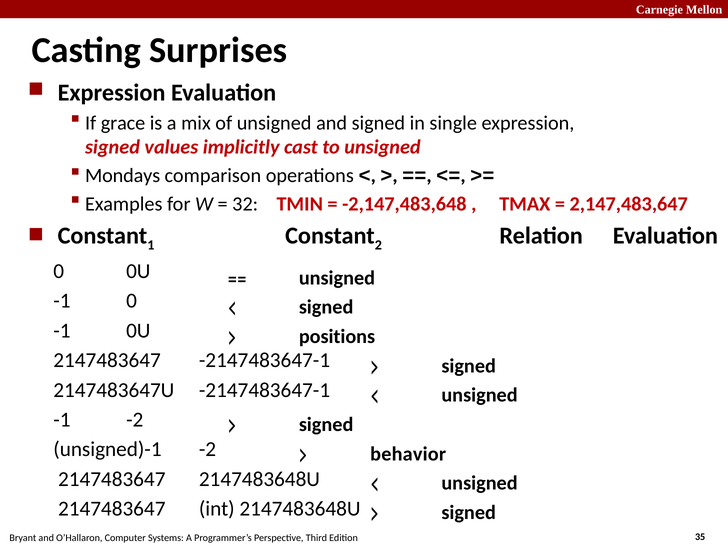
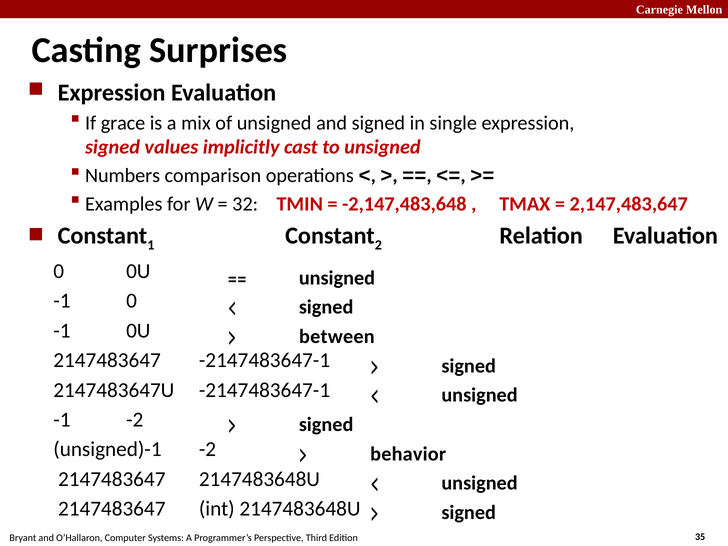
Mondays: Mondays -> Numbers
positions: positions -> between
